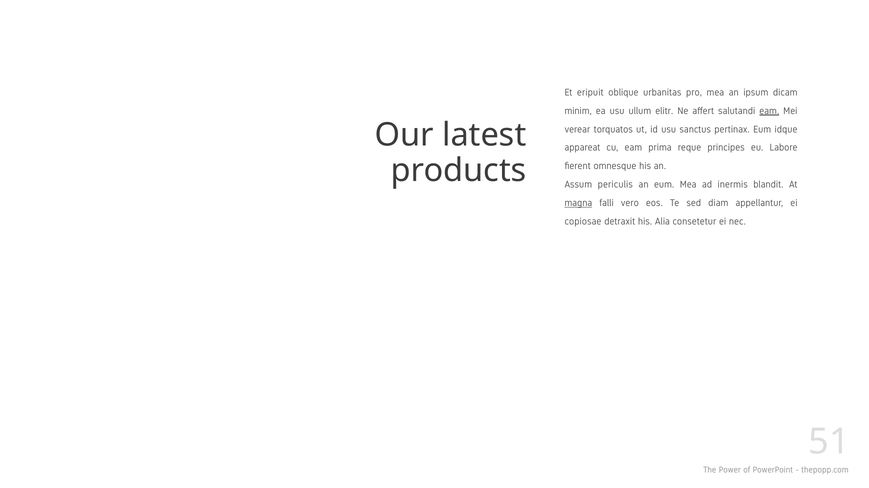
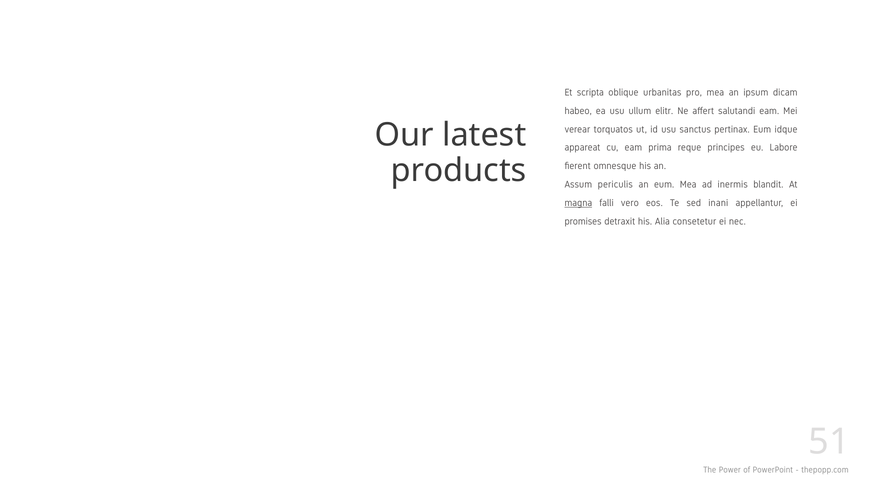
eripuit: eripuit -> scripta
minim: minim -> habeo
eam at (769, 111) underline: present -> none
diam: diam -> inani
copiosae: copiosae -> promises
